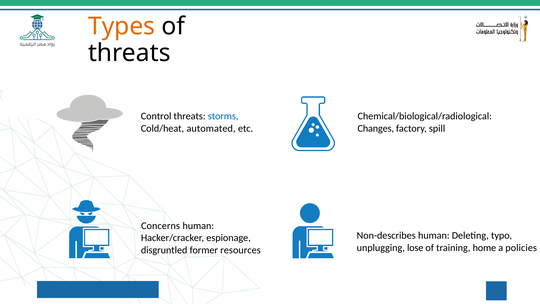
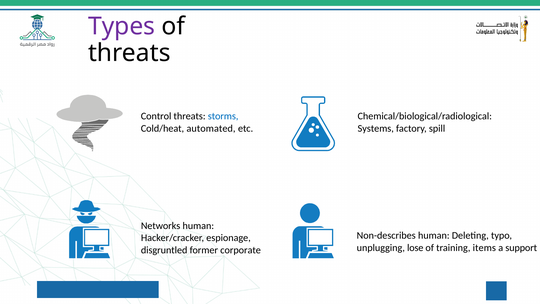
Types colour: orange -> purple
Changes: Changes -> Systems
Concerns: Concerns -> Networks
home: home -> items
policies: policies -> support
resources: resources -> corporate
